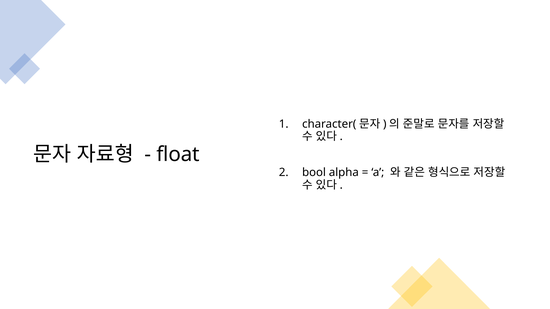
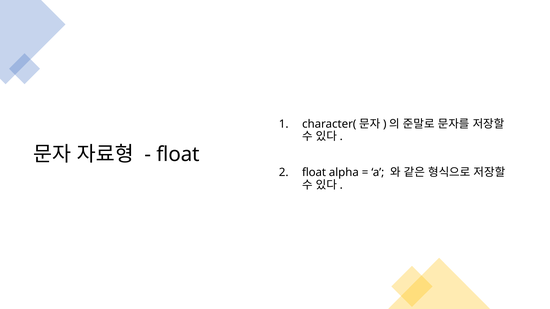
bool at (314, 173): bool -> float
